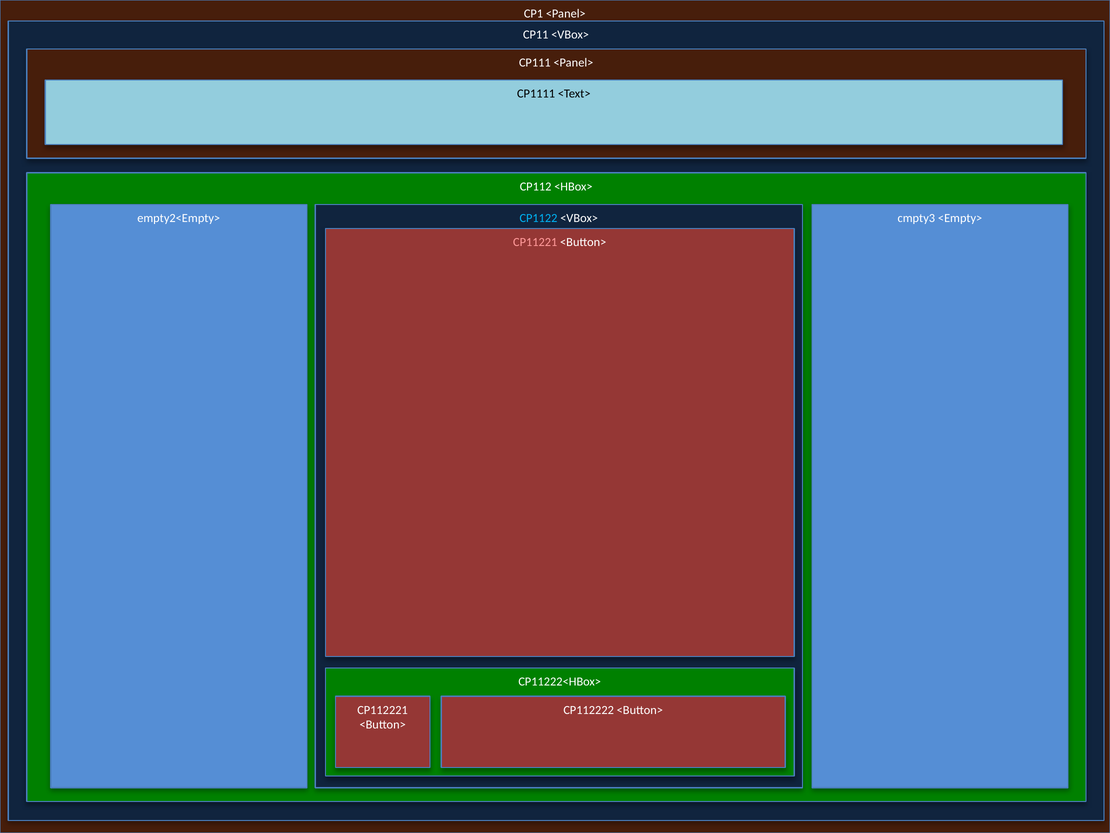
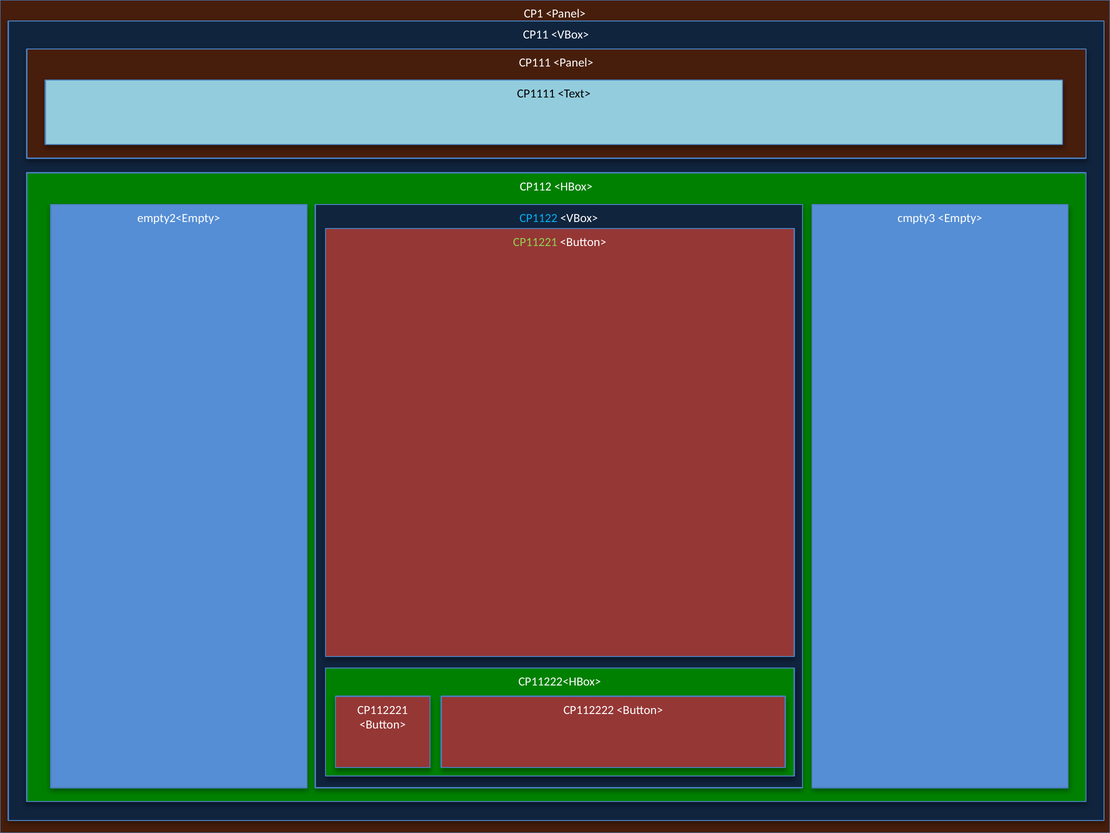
CP11221 colour: pink -> light green
